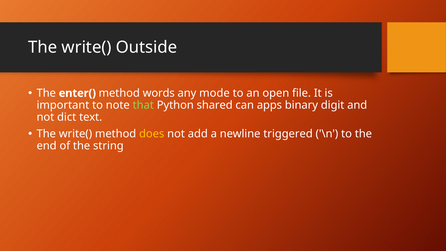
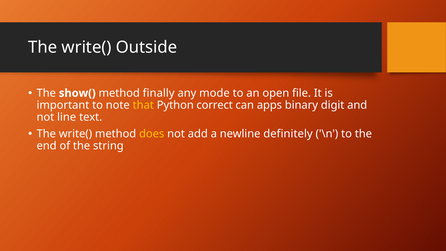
enter(: enter( -> show(
words: words -> finally
that colour: light green -> yellow
shared: shared -> correct
dict: dict -> line
triggered: triggered -> definitely
